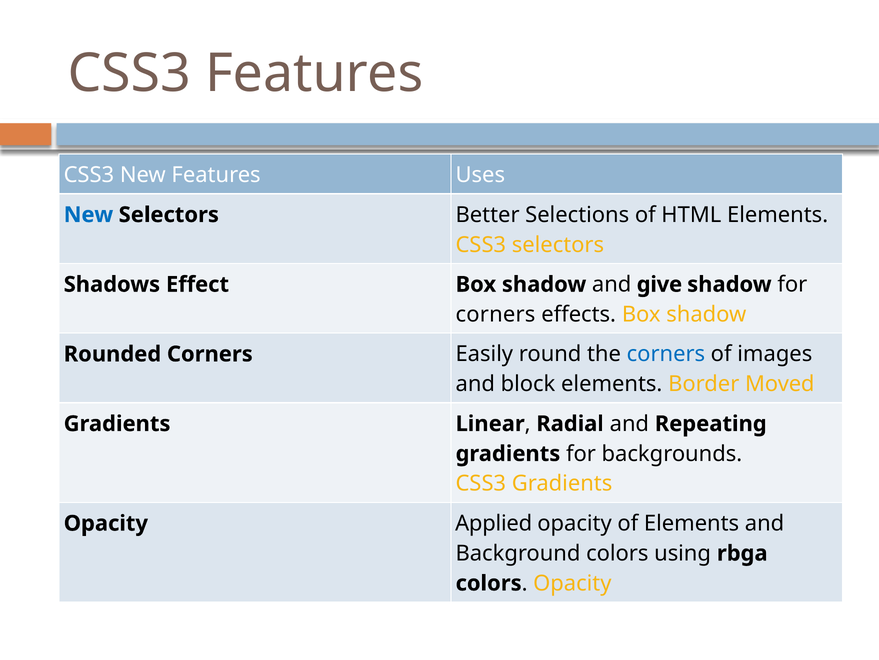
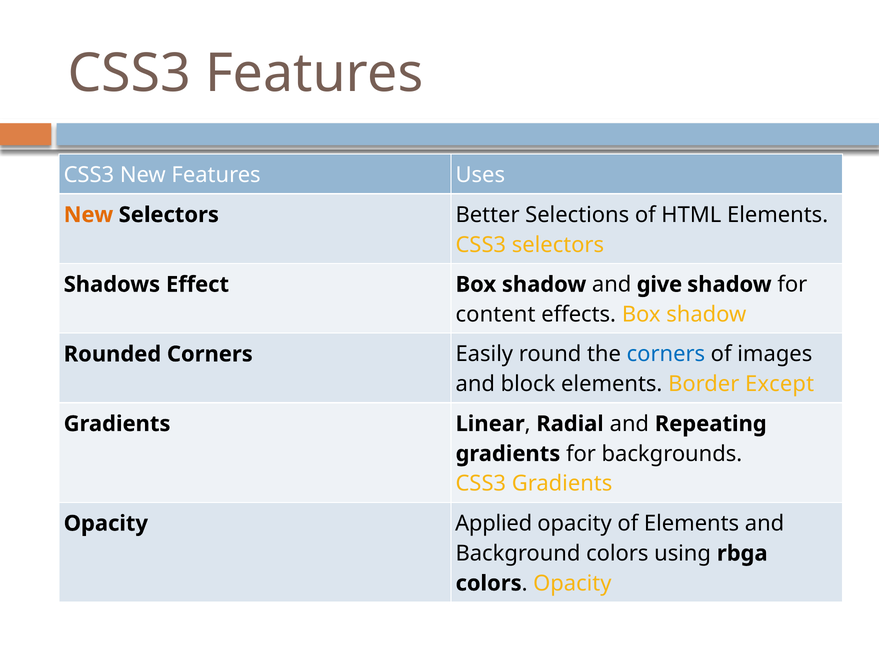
New at (88, 215) colour: blue -> orange
corners at (495, 314): corners -> content
Moved: Moved -> Except
